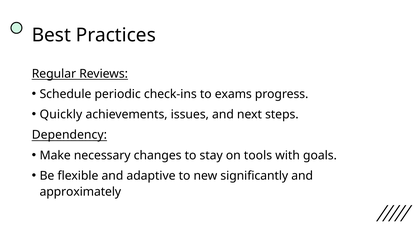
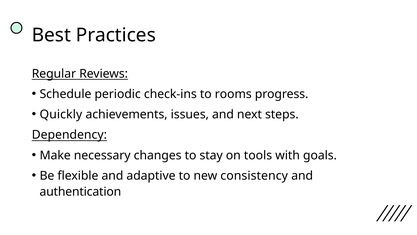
exams: exams -> rooms
significantly: significantly -> consistency
approximately: approximately -> authentication
